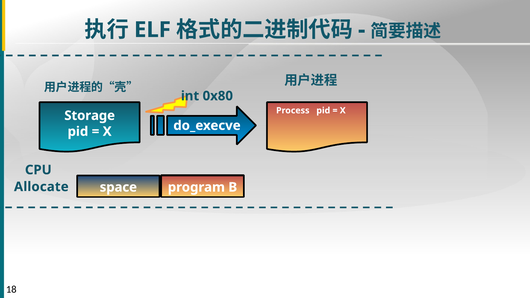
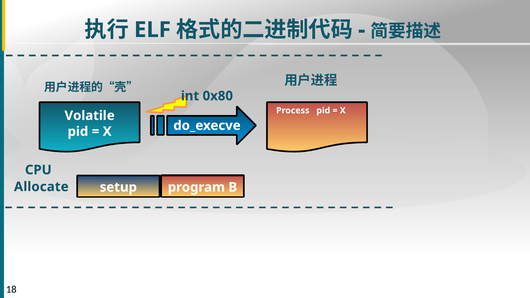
Storage: Storage -> Volatile
space: space -> setup
